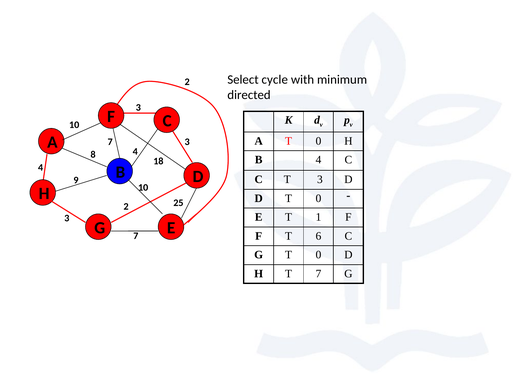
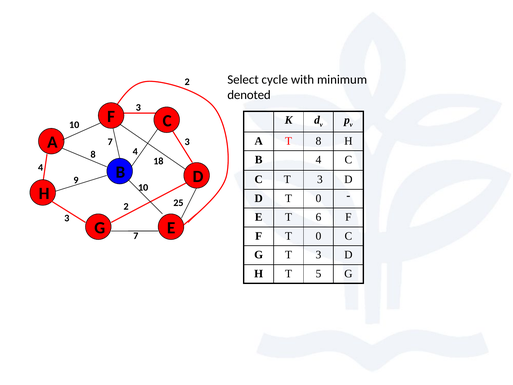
directed: directed -> denoted
A T 0: 0 -> 8
1: 1 -> 6
F T 6: 6 -> 0
G T 0: 0 -> 3
T 7: 7 -> 5
